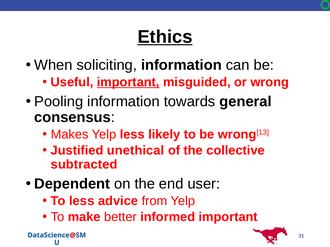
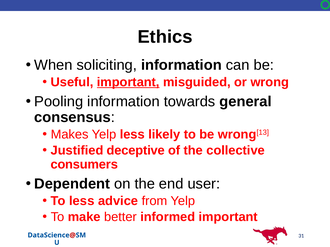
Ethics underline: present -> none
unethical: unethical -> deceptive
subtracted: subtracted -> consumers
